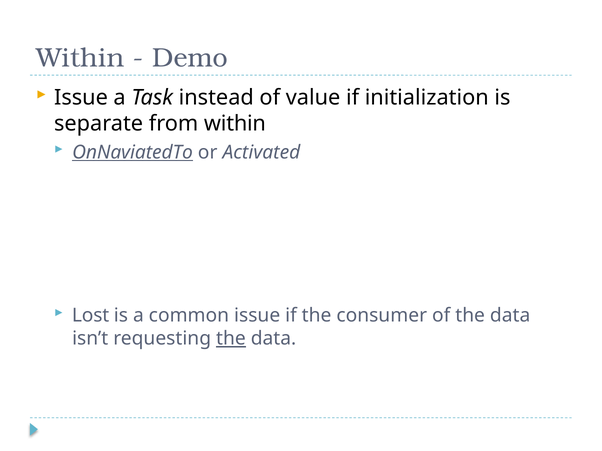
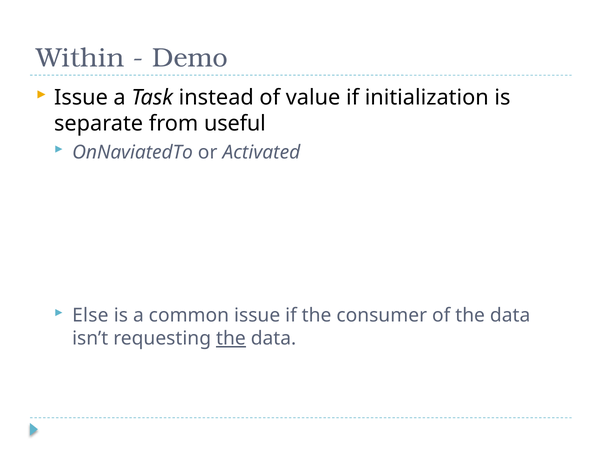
from within: within -> useful
OnNaviatedTo underline: present -> none
Lost: Lost -> Else
